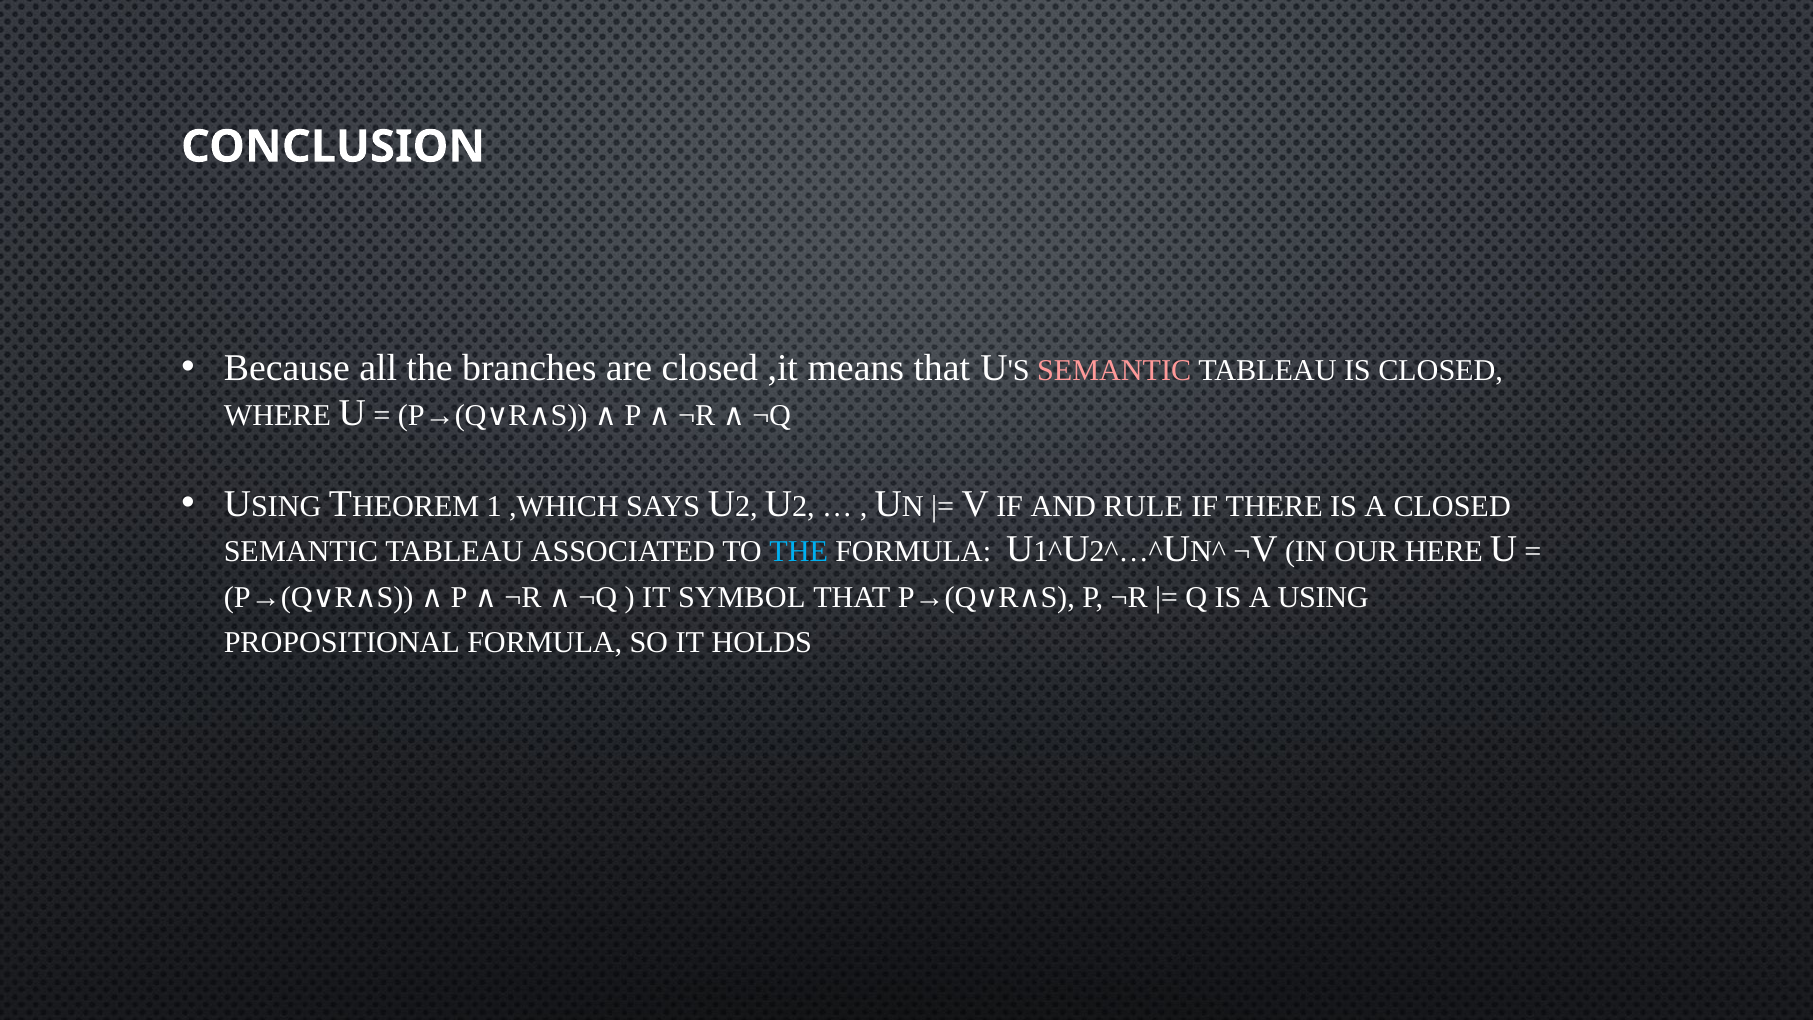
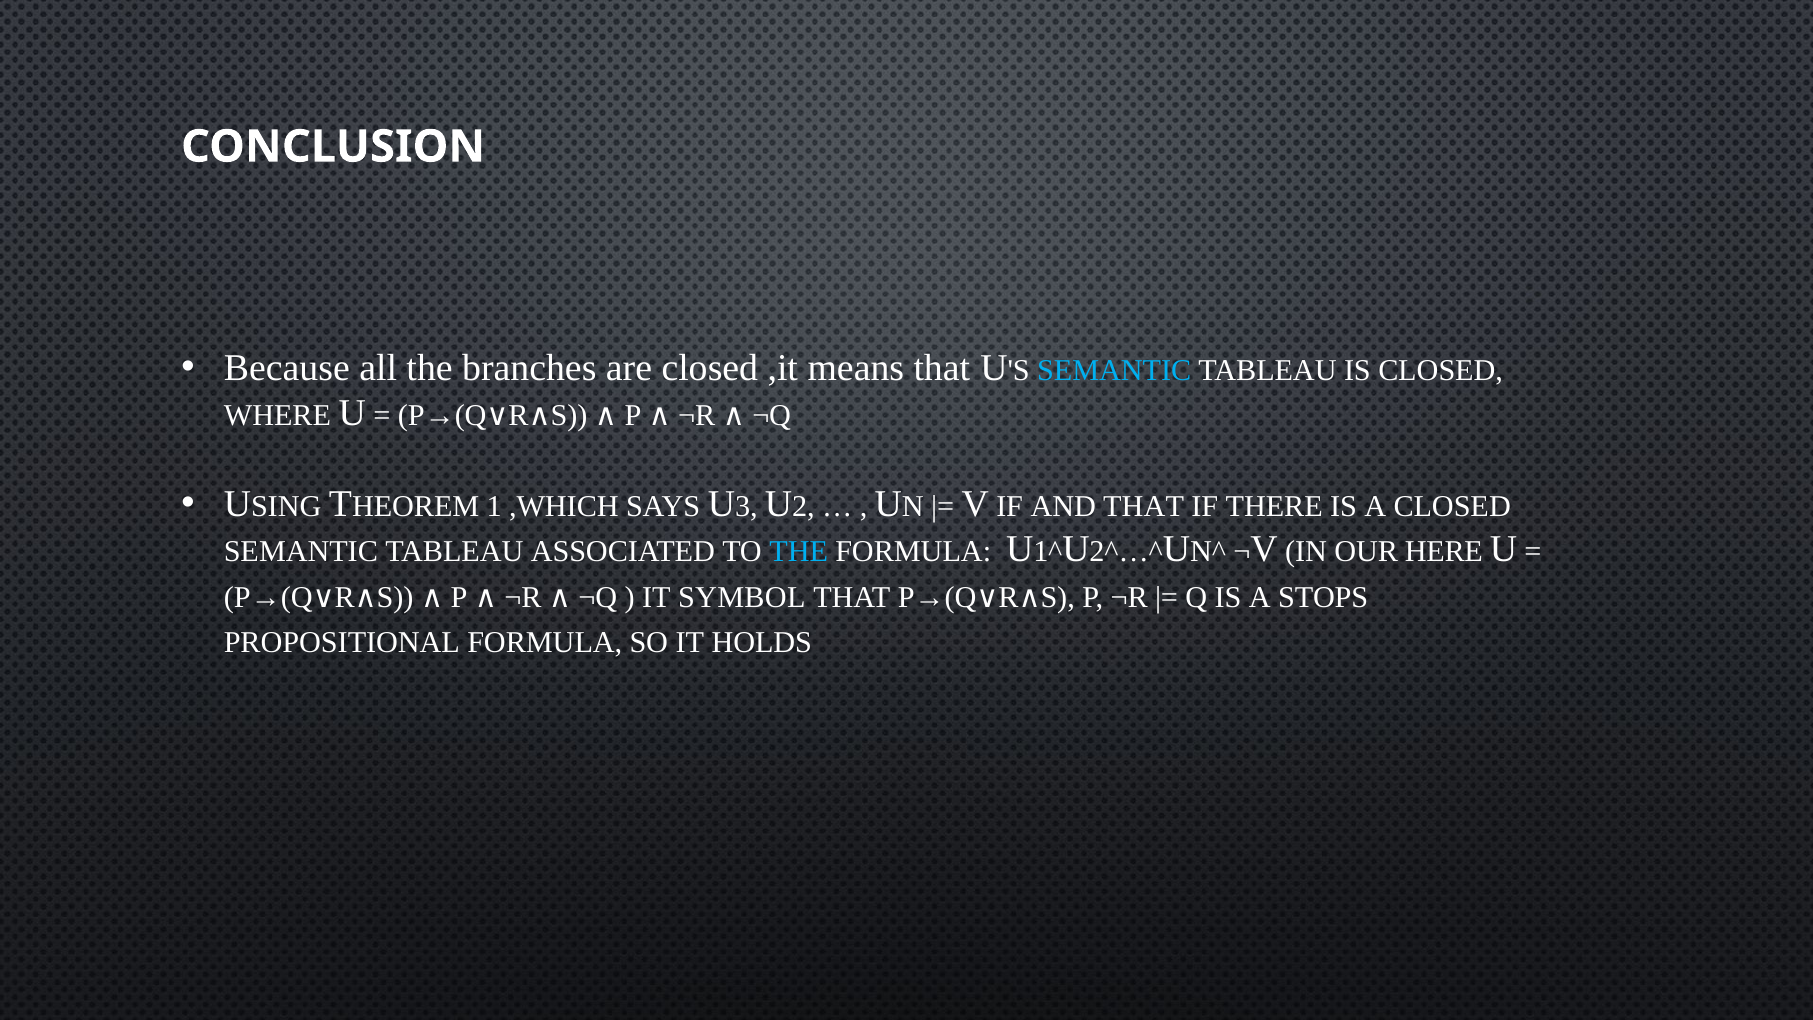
SEMANTIC at (1114, 370) colour: pink -> light blue
SAYS U 2: 2 -> 3
AND RULE: RULE -> THAT
USING: USING -> STOPS
